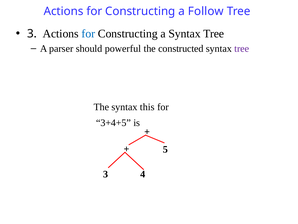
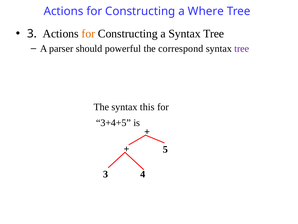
Follow: Follow -> Where
for at (88, 34) colour: blue -> orange
constructed: constructed -> correspond
